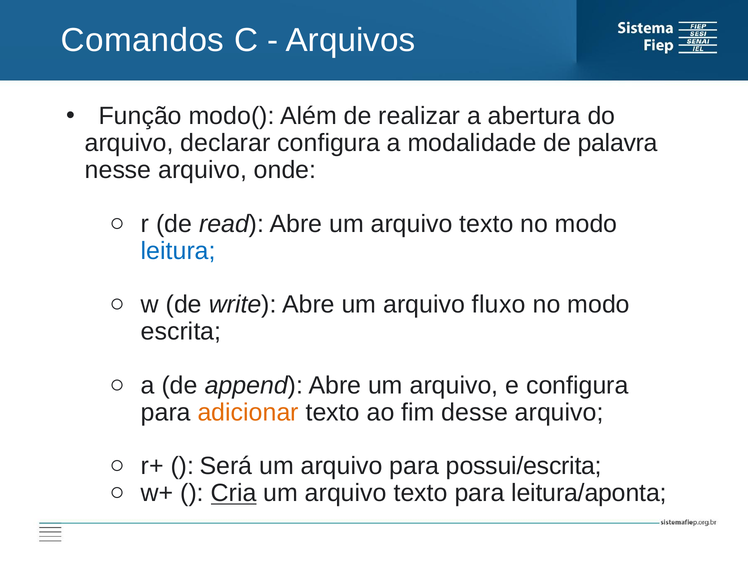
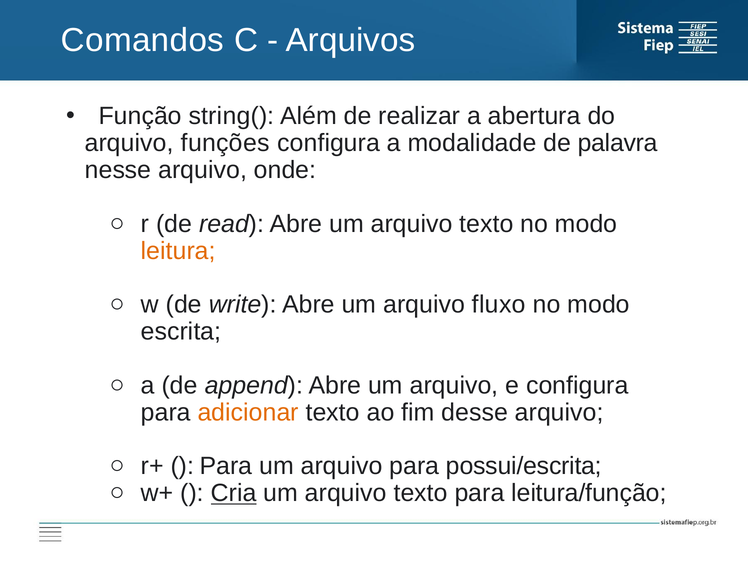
modo(: modo( -> string(
declarar: declarar -> funções
leitura colour: blue -> orange
Será at (226, 466): Será -> Para
leitura/aponta: leitura/aponta -> leitura/função
